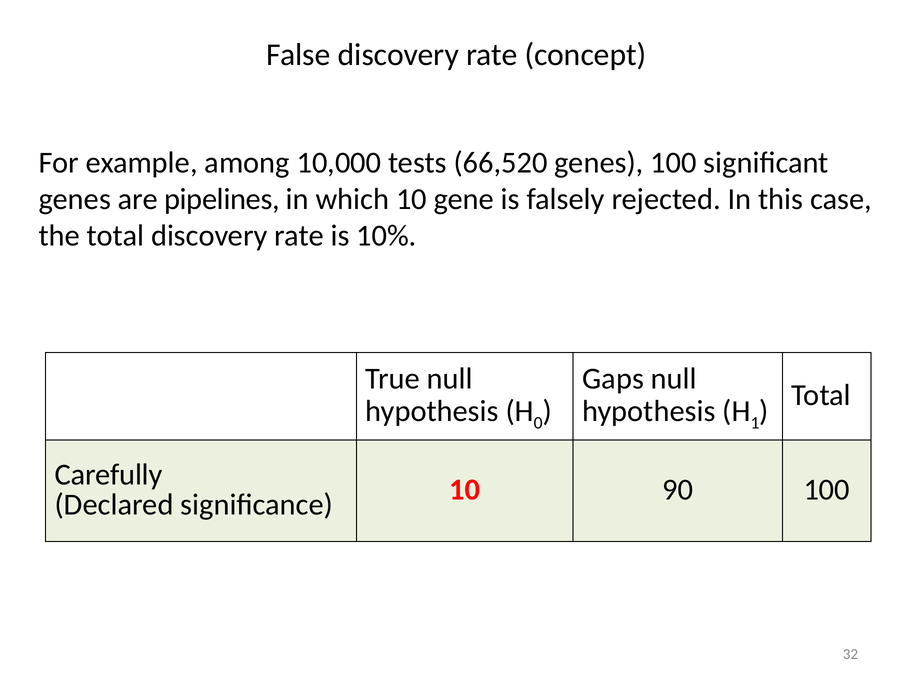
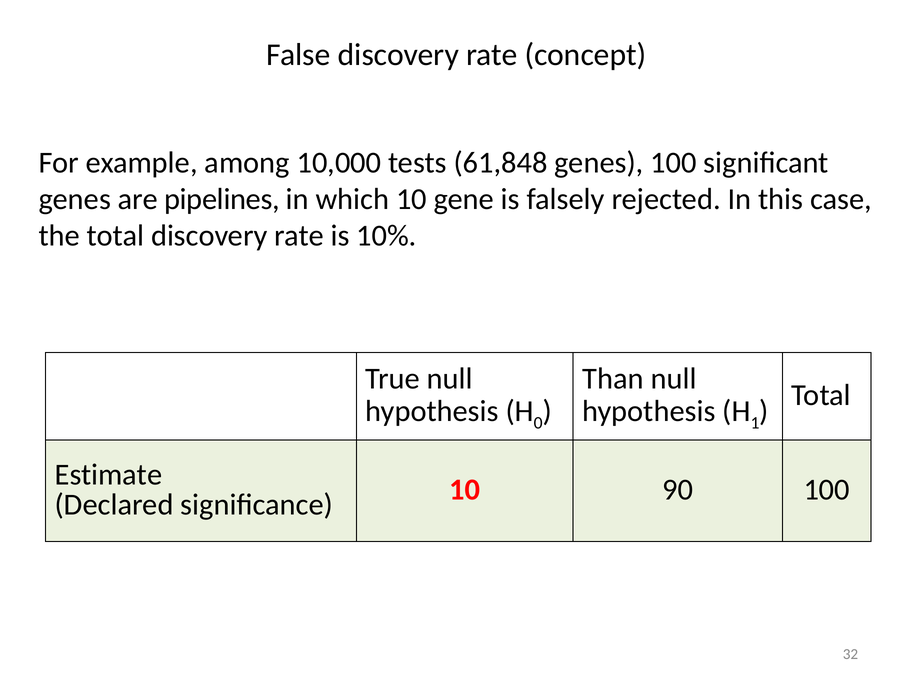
66,520: 66,520 -> 61,848
Gaps: Gaps -> Than
Carefully: Carefully -> Estimate
